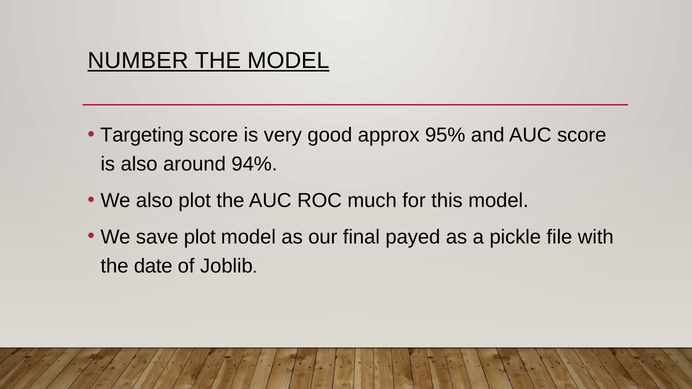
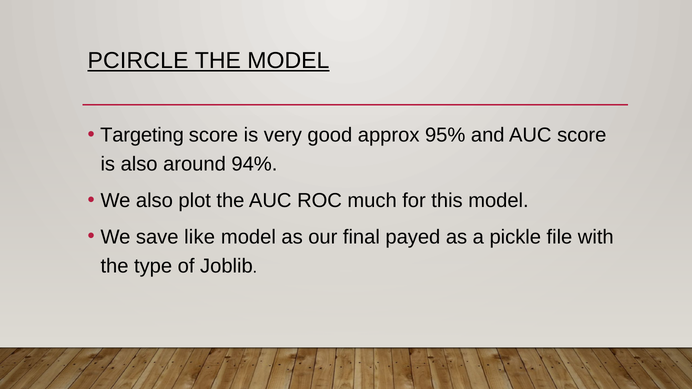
NUMBER: NUMBER -> PCIRCLE
save plot: plot -> like
date: date -> type
